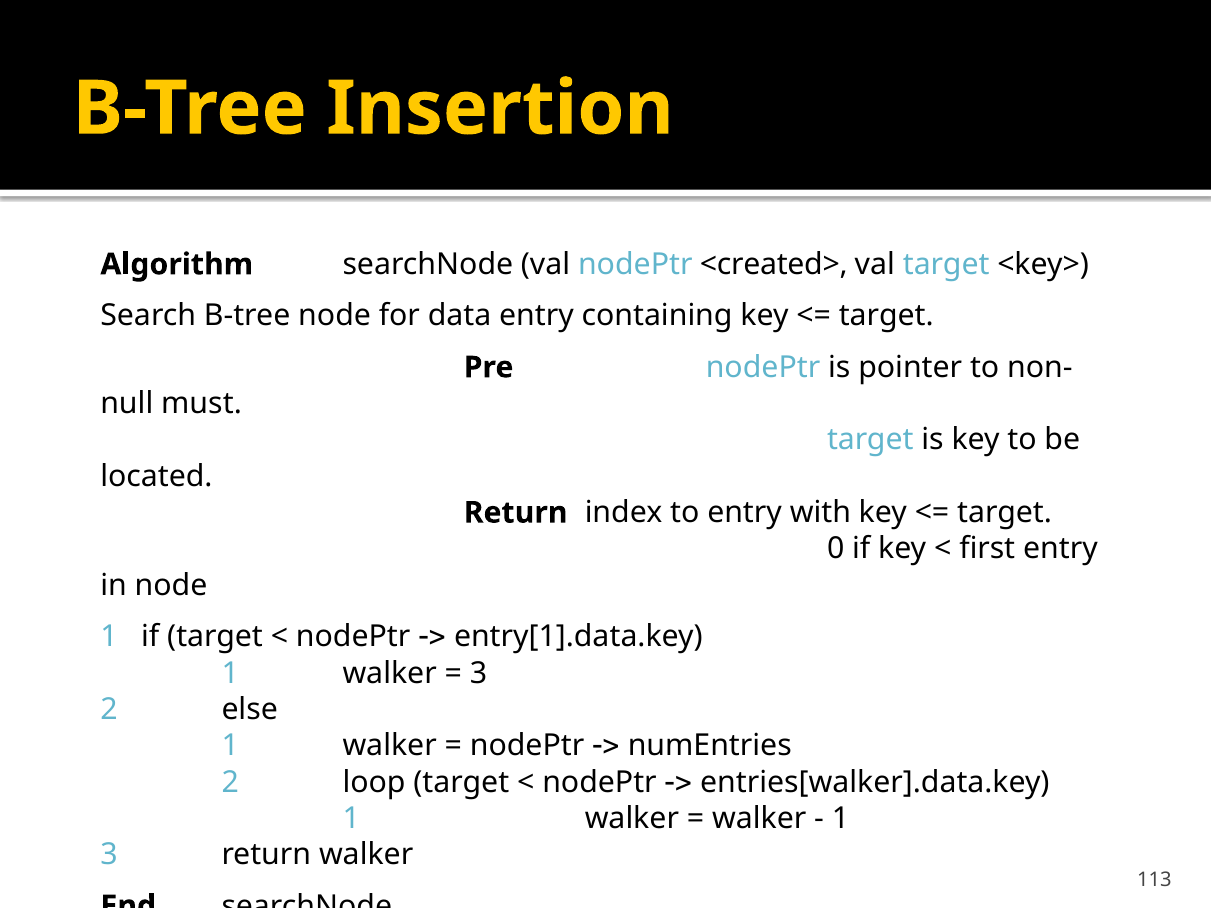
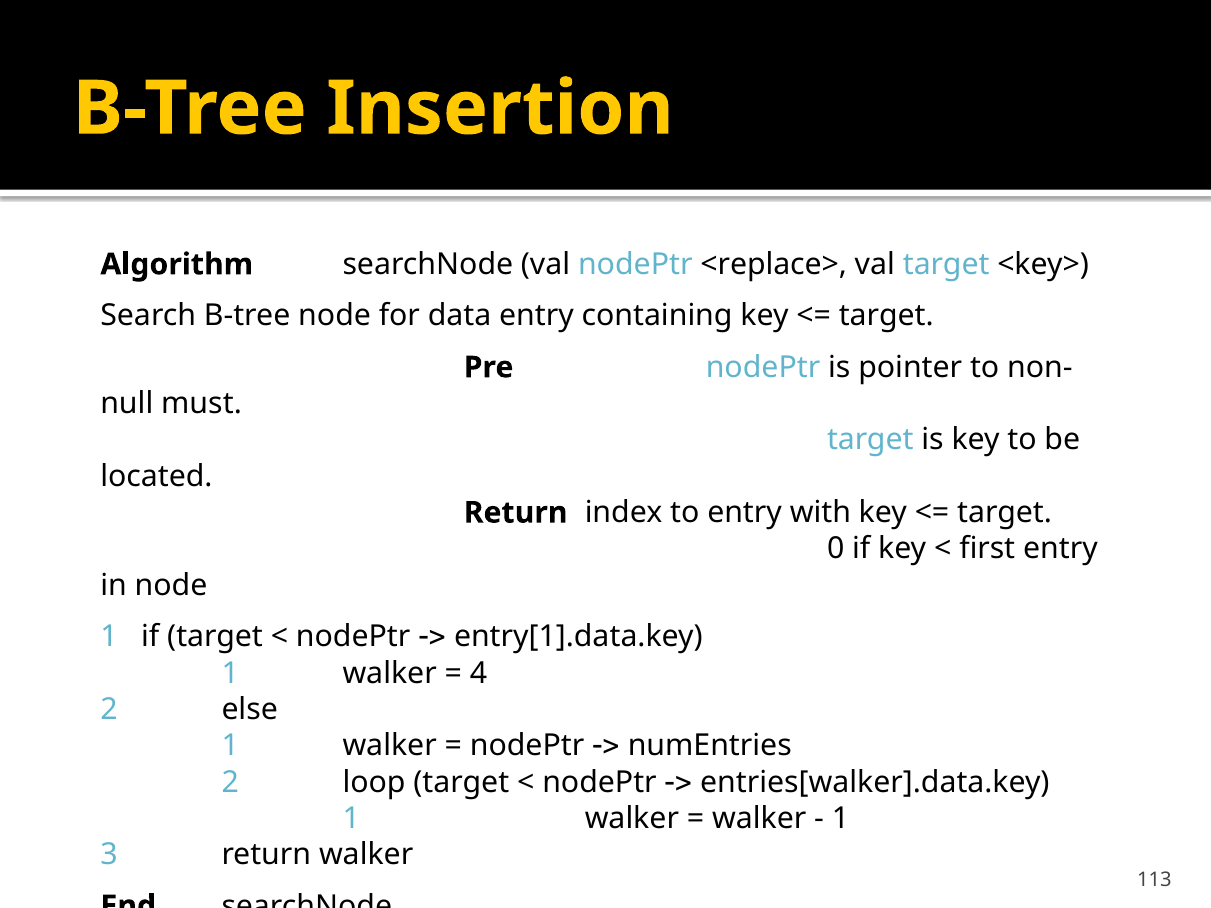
<created>: <created> -> <replace>
3 at (479, 673): 3 -> 4
